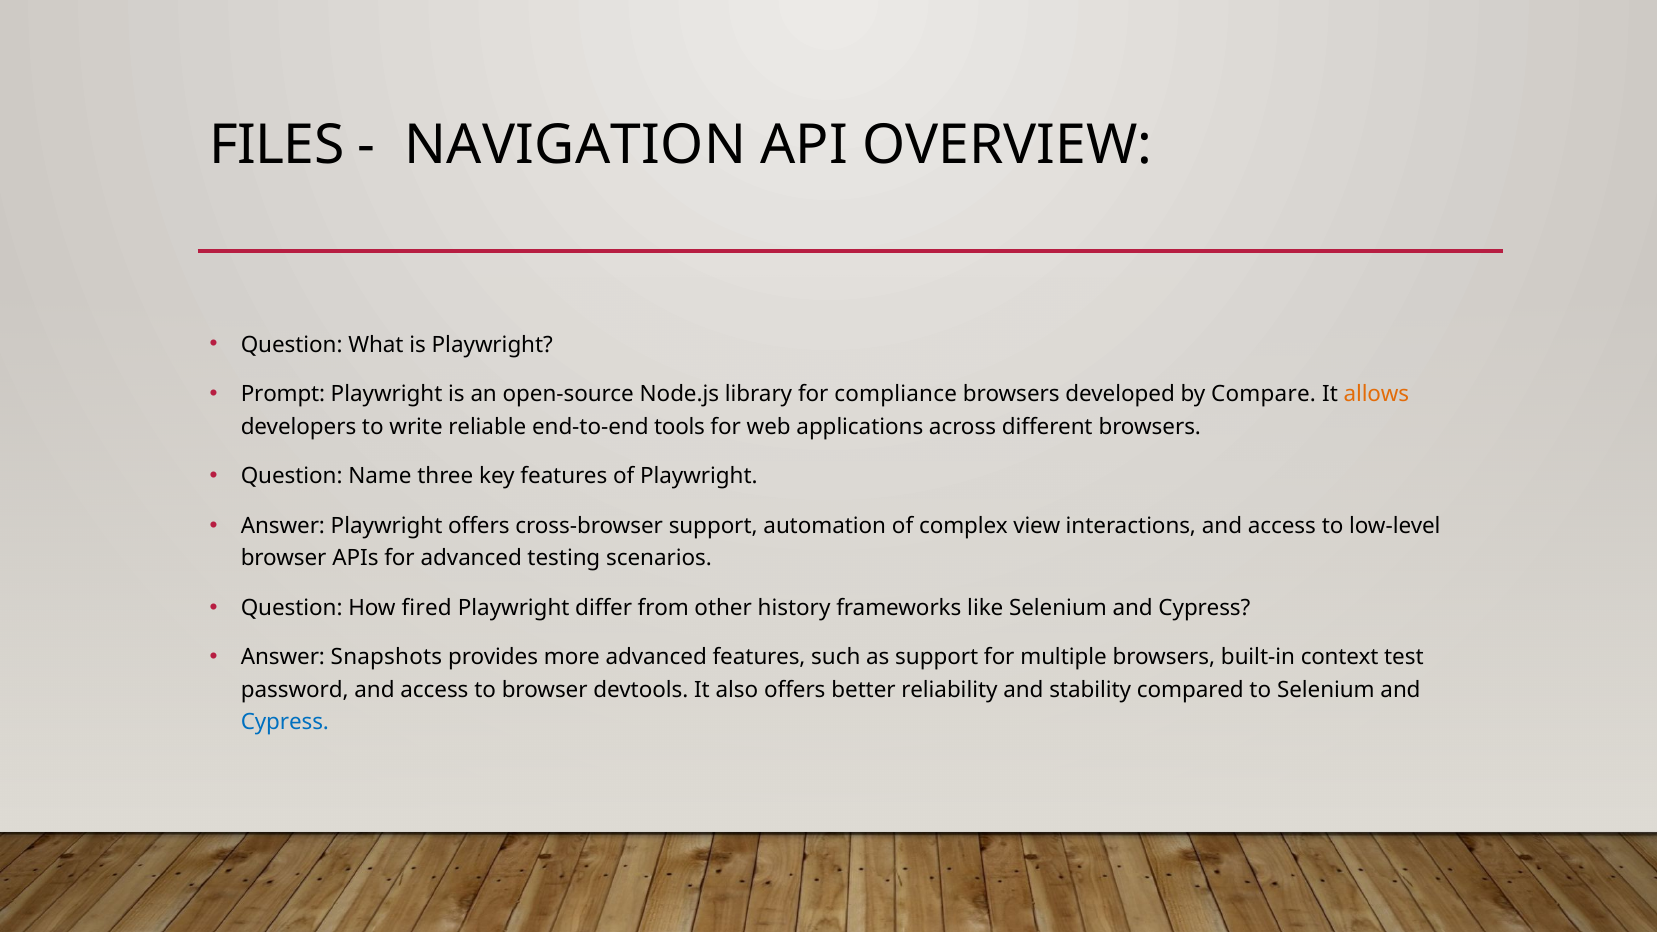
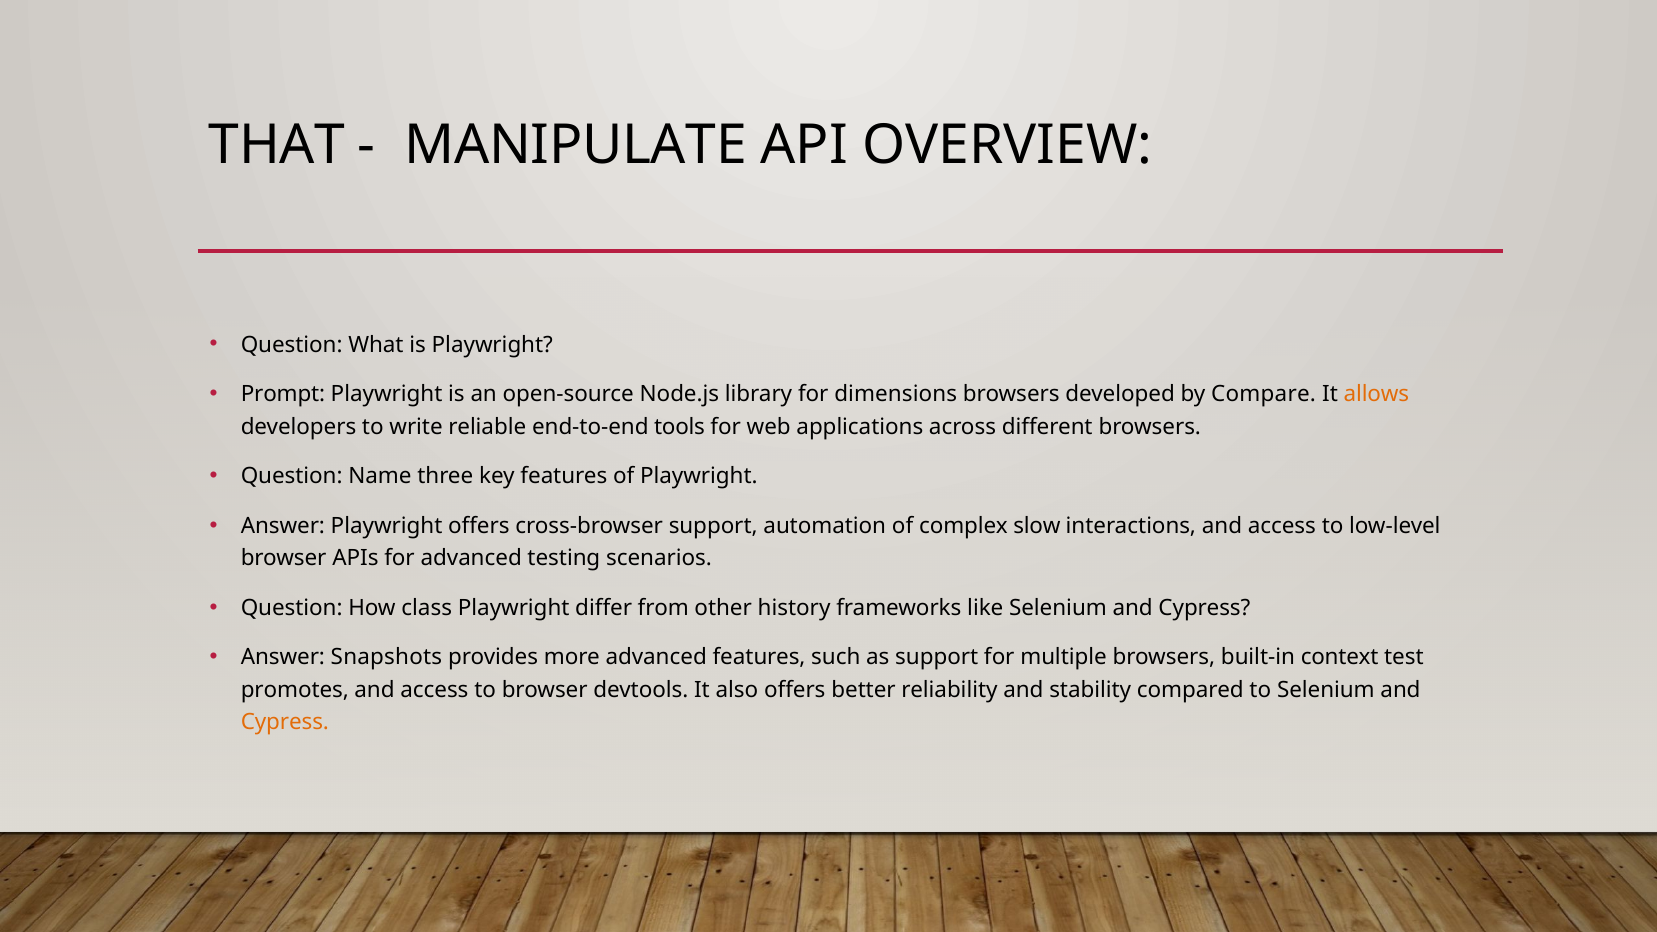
FILES: FILES -> THAT
NAVIGATION: NAVIGATION -> MANIPULATE
compliance: compliance -> dimensions
view: view -> slow
fired: fired -> class
password: password -> promotes
Cypress at (285, 722) colour: blue -> orange
